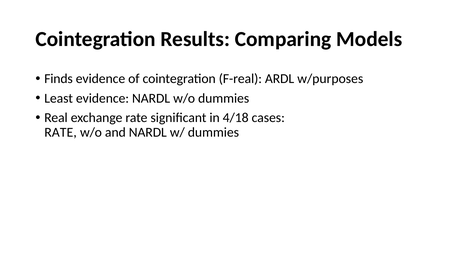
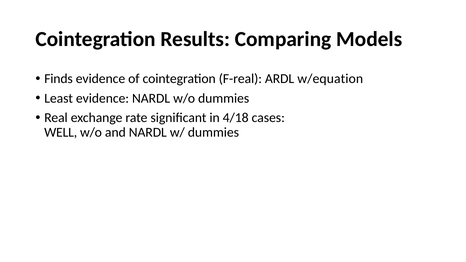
w/purposes: w/purposes -> w/equation
RATE at (61, 132): RATE -> WELL
